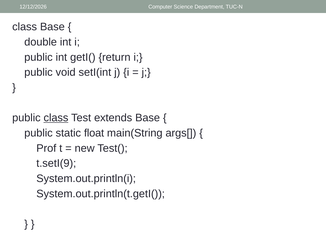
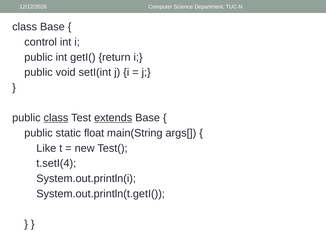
double: double -> control
extends underline: none -> present
Prof: Prof -> Like
t.setI(9: t.setI(9 -> t.setI(4
